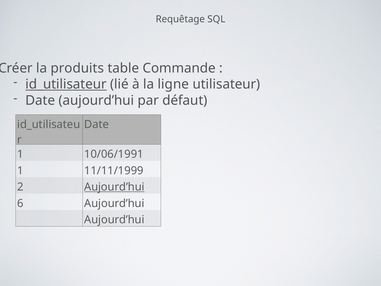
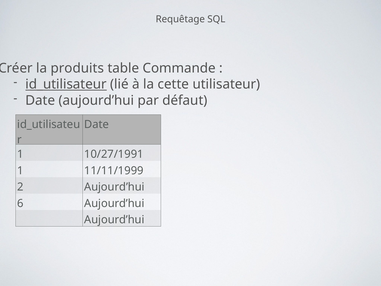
ligne: ligne -> cette
10/06/1991: 10/06/1991 -> 10/27/1991
Aujourd’hui at (114, 187) underline: present -> none
